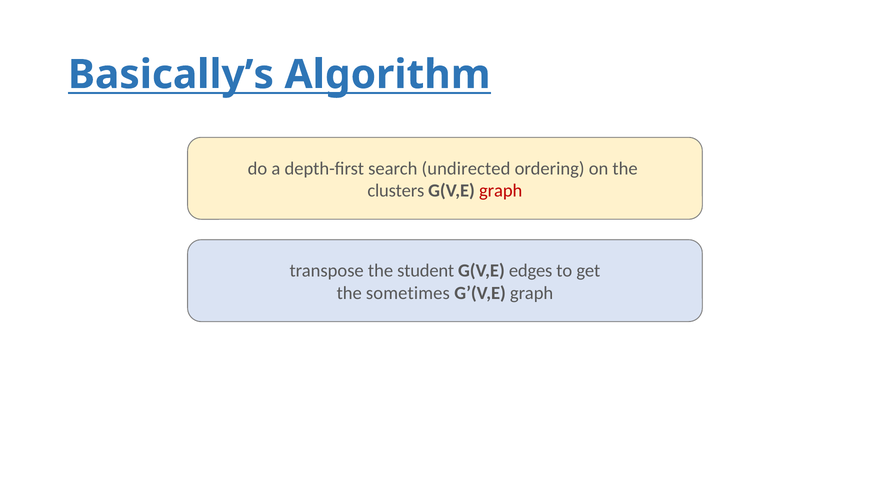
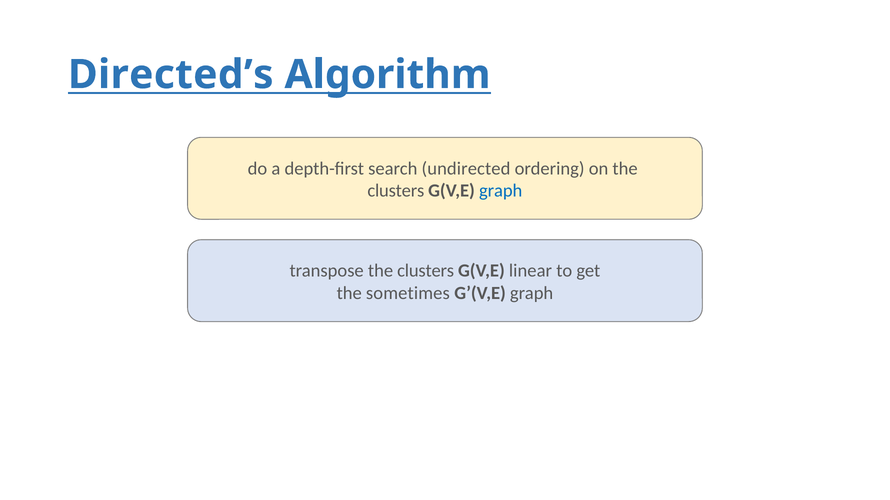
Basically’s: Basically’s -> Directed’s
graph at (501, 191) colour: red -> blue
transpose the student: student -> clusters
edges: edges -> linear
